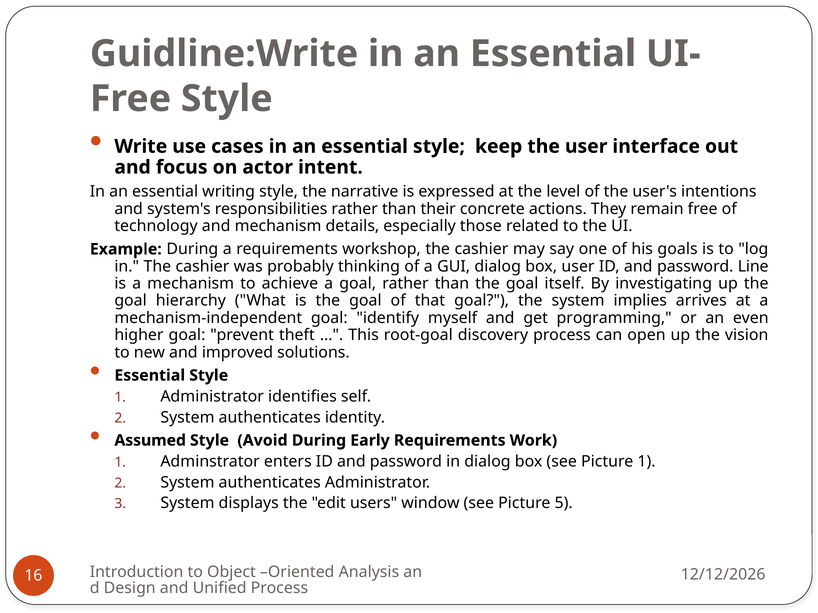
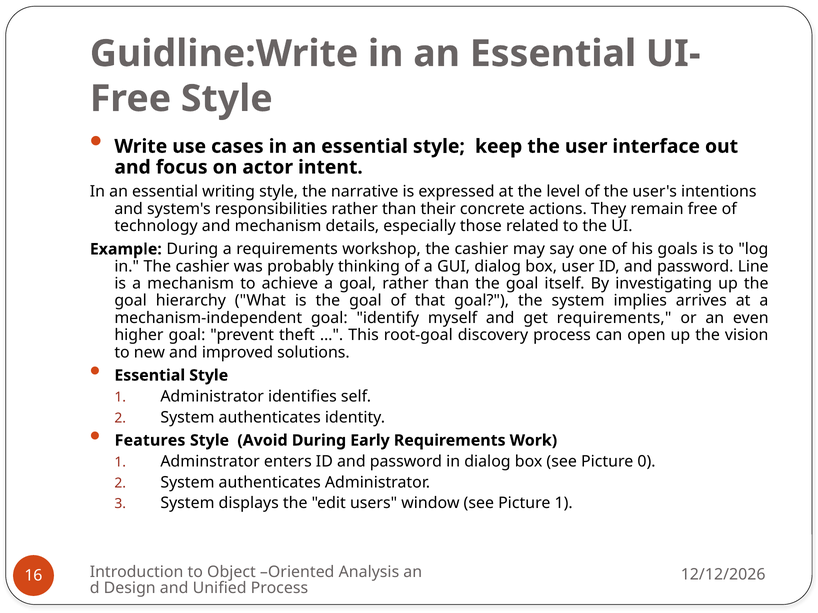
get programming: programming -> requirements
Assumed: Assumed -> Features
Picture 1: 1 -> 0
Picture 5: 5 -> 1
